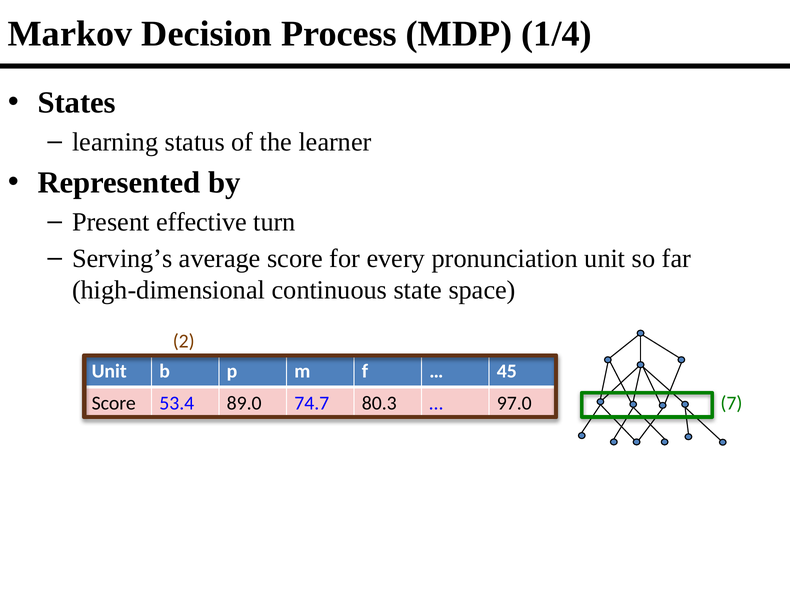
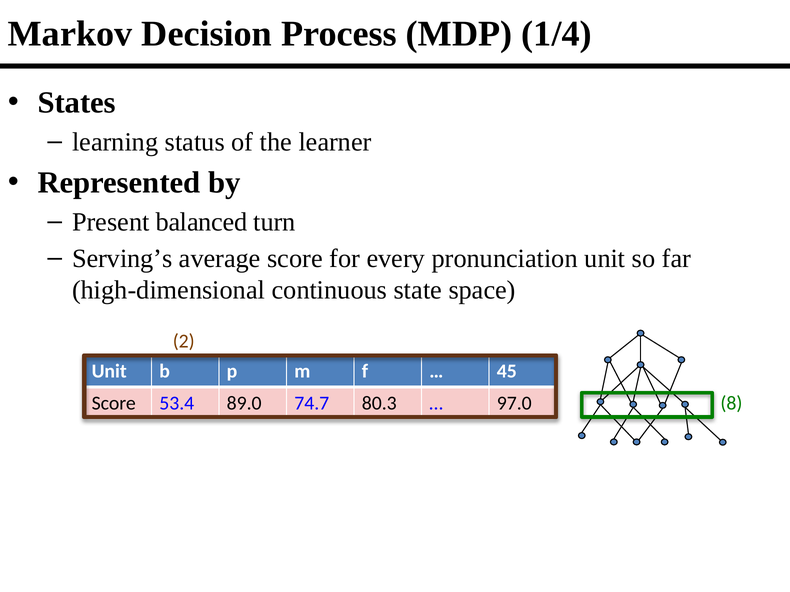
effective: effective -> balanced
7: 7 -> 8
